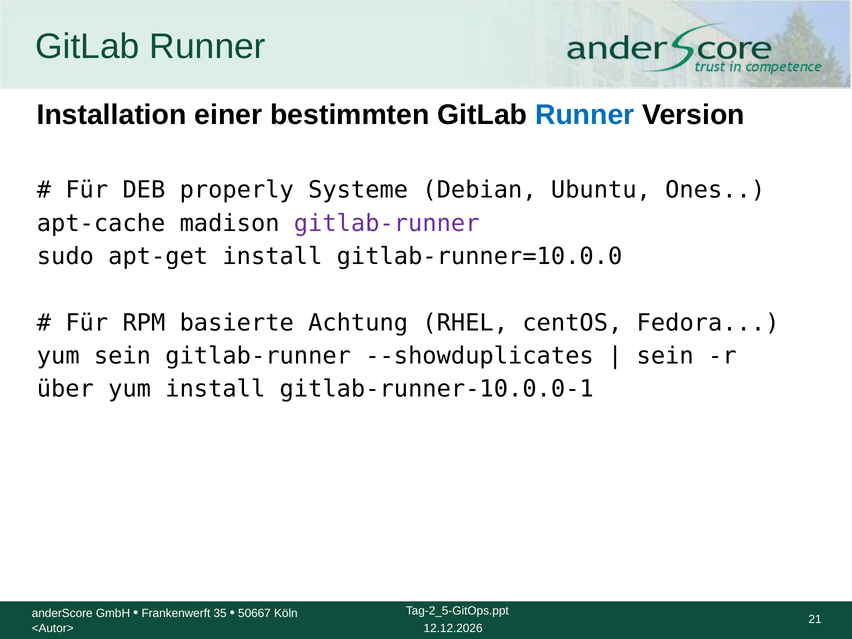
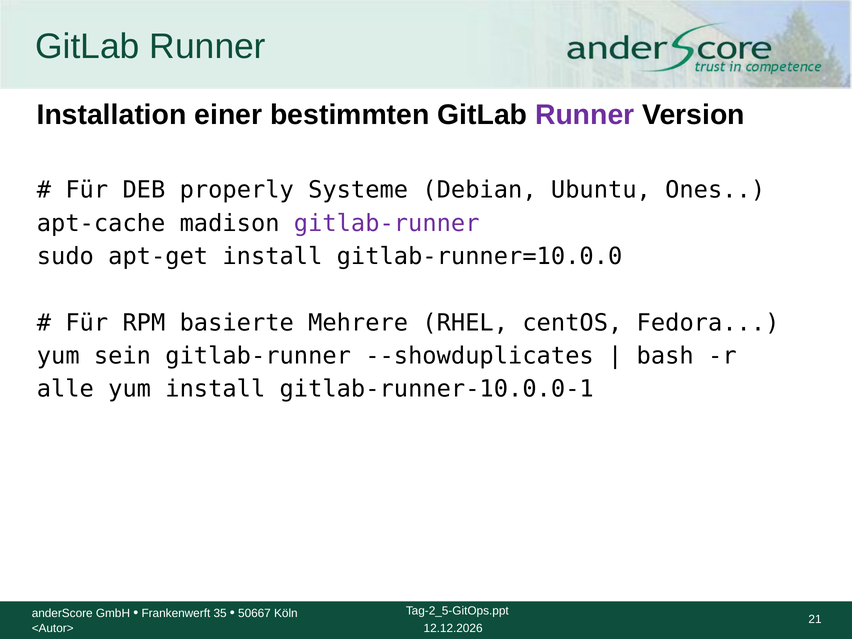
Runner at (585, 115) colour: blue -> purple
Achtung: Achtung -> Mehrere
sein at (665, 356): sein -> bash
über: über -> alle
